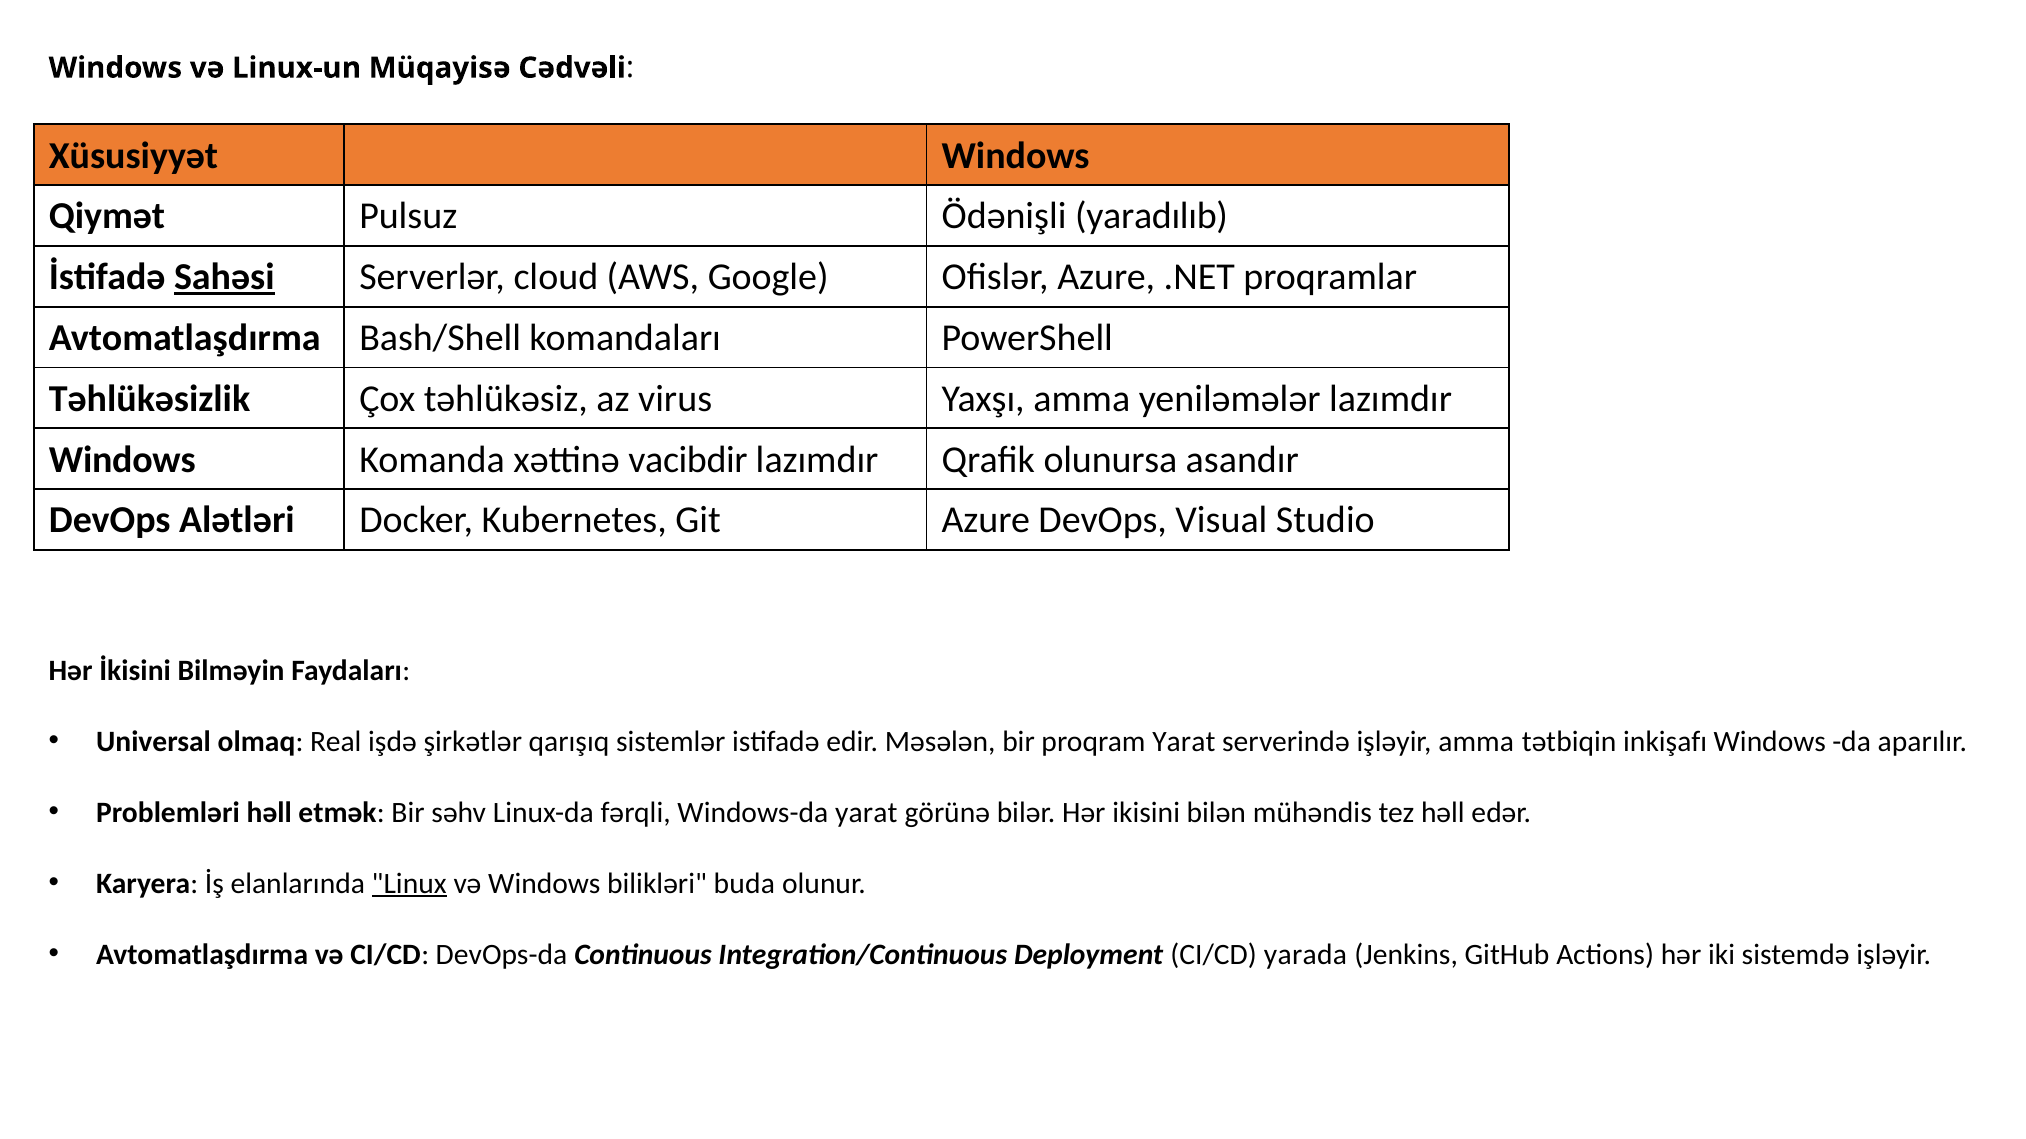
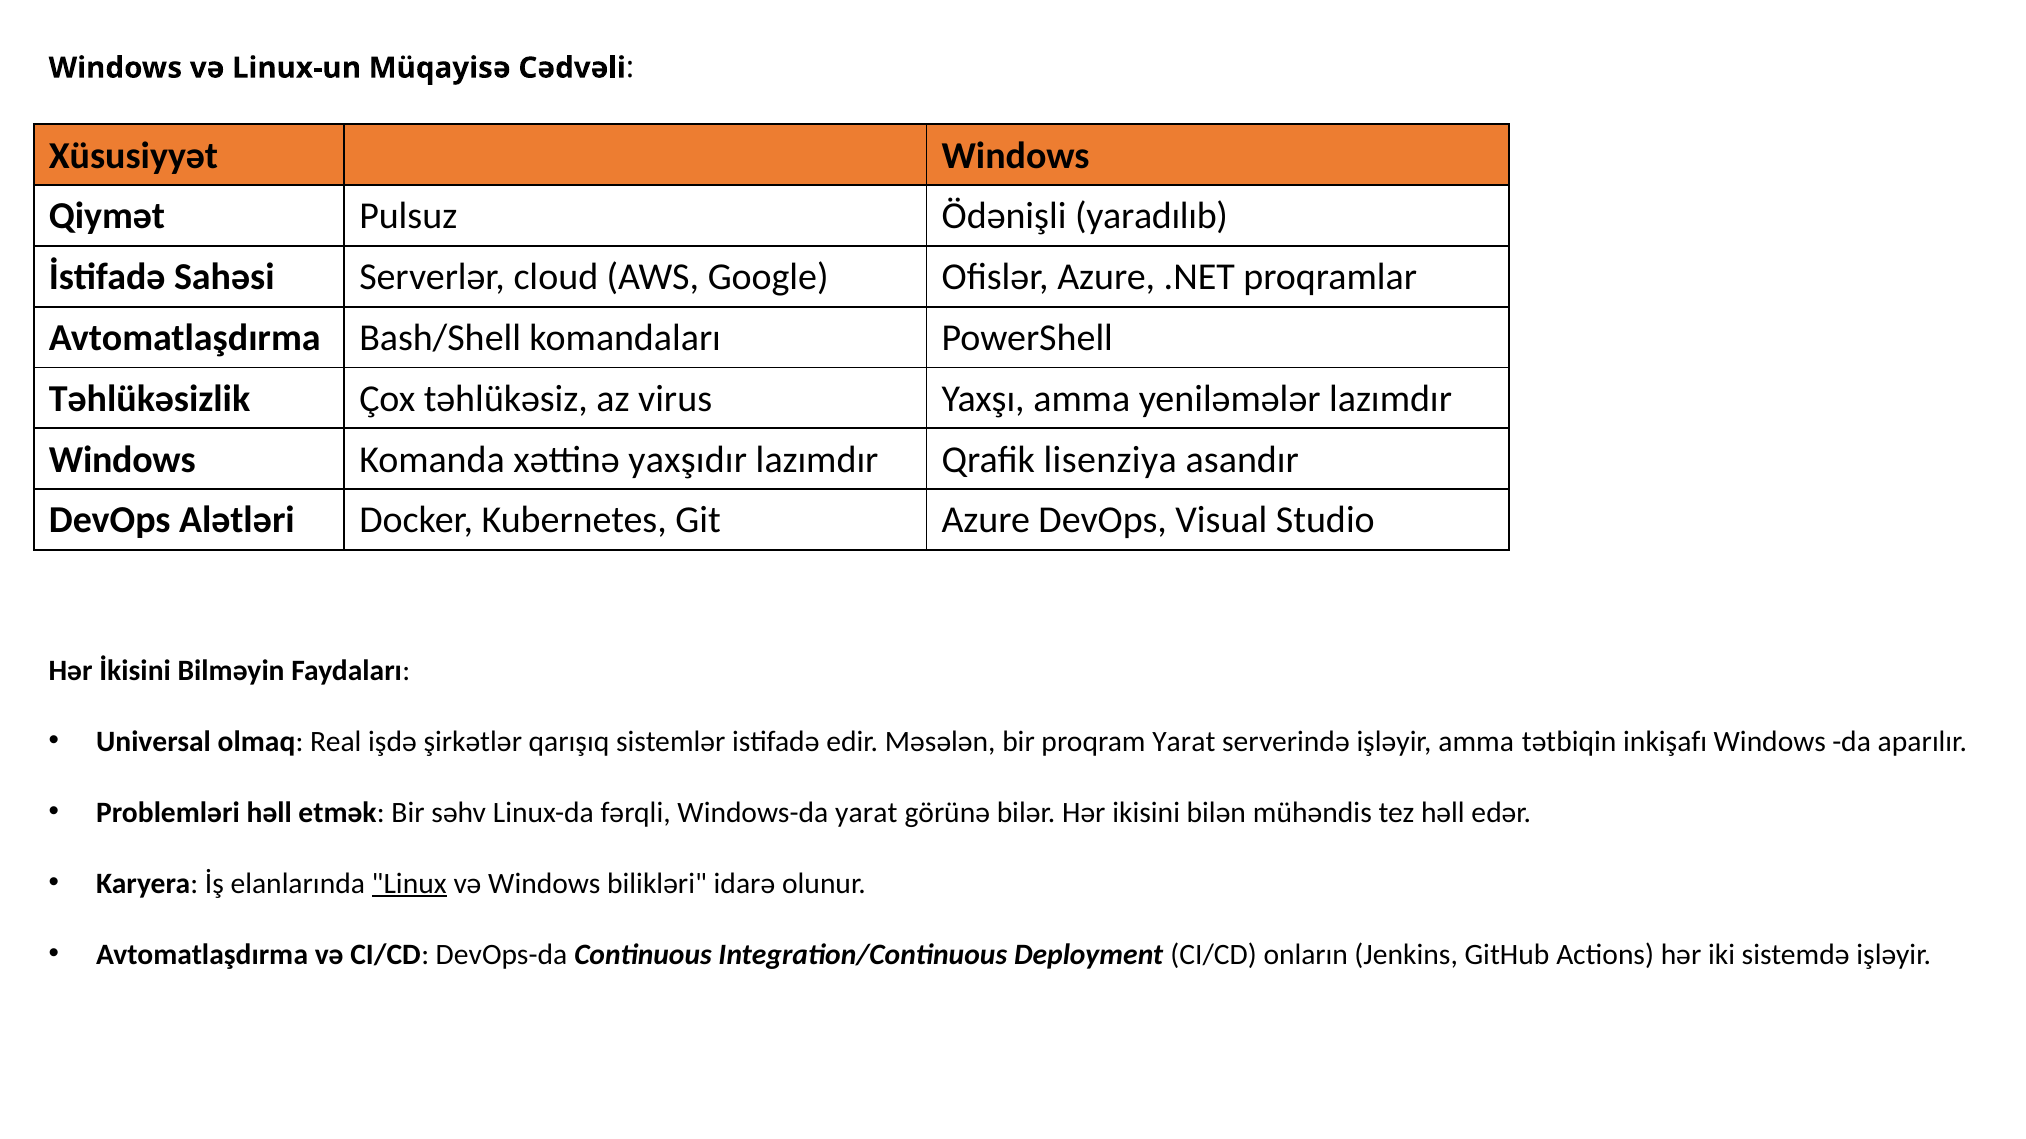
Sahəsi underline: present -> none
vacibdir: vacibdir -> yaxşıdır
olunursa: olunursa -> lisenziya
buda: buda -> idarə
yarada: yarada -> onların
